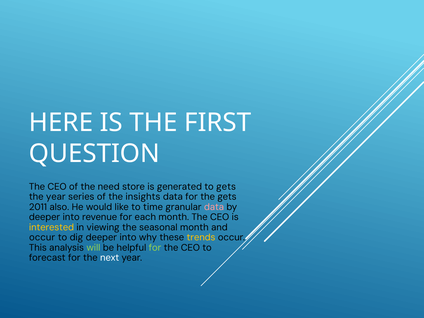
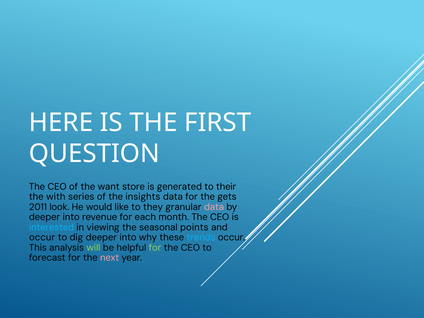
need: need -> want
to gets: gets -> their
the year: year -> with
also: also -> look
time: time -> they
interested colour: yellow -> light blue
seasonal month: month -> points
trends colour: yellow -> light blue
next colour: white -> pink
